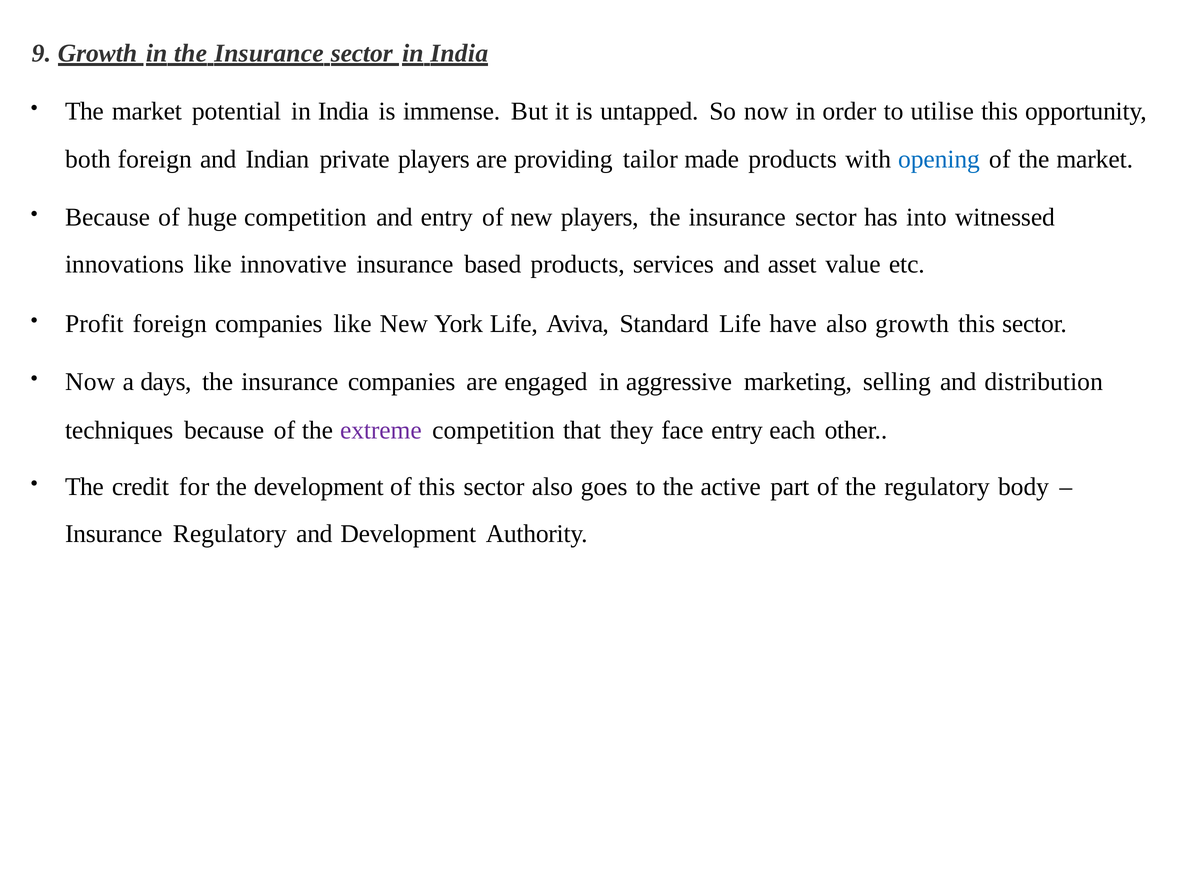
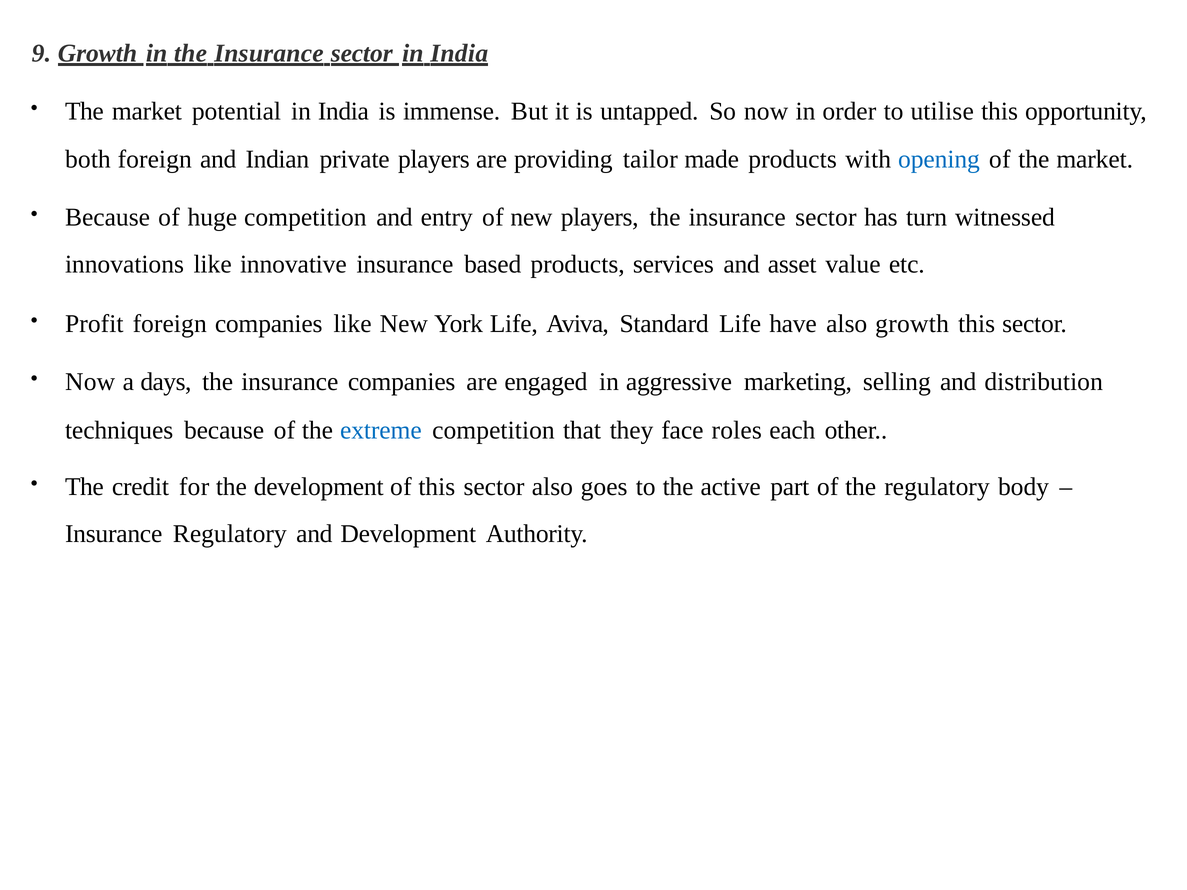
into: into -> turn
extreme colour: purple -> blue
face entry: entry -> roles
